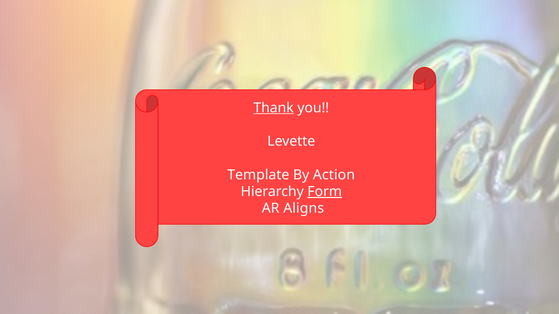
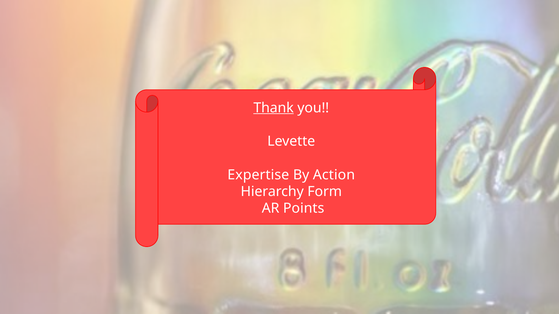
Template: Template -> Expertise
Form underline: present -> none
Aligns: Aligns -> Points
